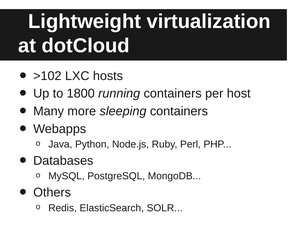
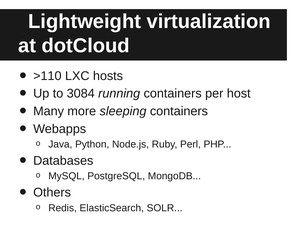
>102: >102 -> >110
1800: 1800 -> 3084
